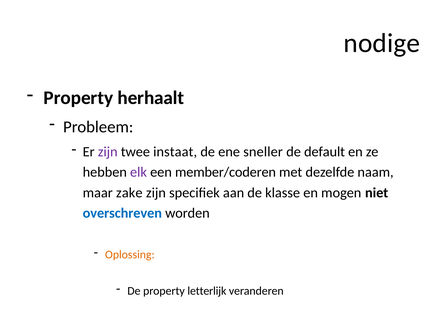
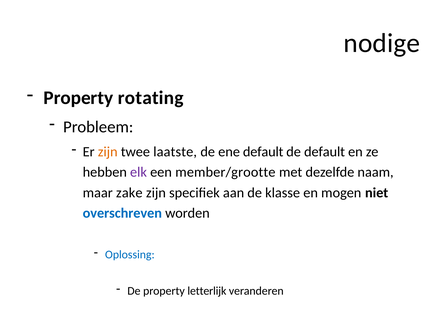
herhaalt: herhaalt -> rotating
zijn at (108, 152) colour: purple -> orange
instaat: instaat -> laatste
ene sneller: sneller -> default
member/coderen: member/coderen -> member/grootte
Oplossing colour: orange -> blue
